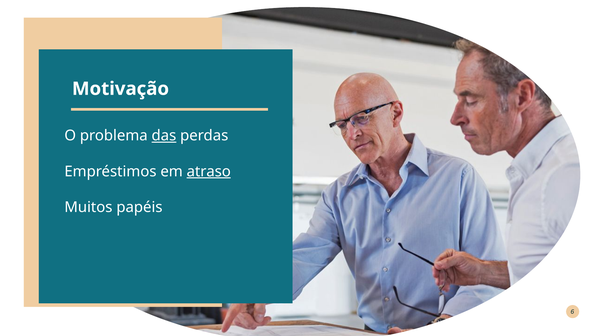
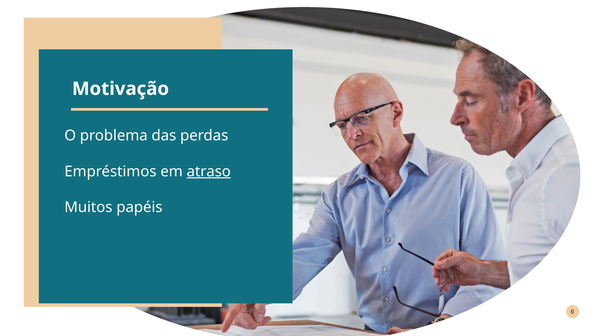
das underline: present -> none
